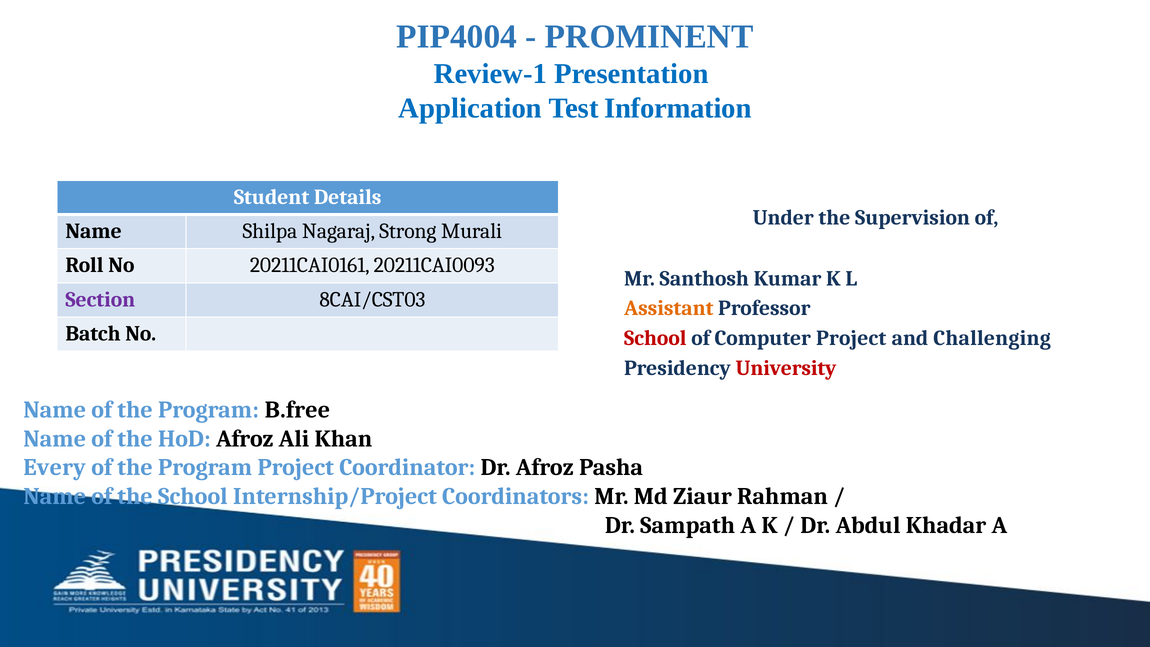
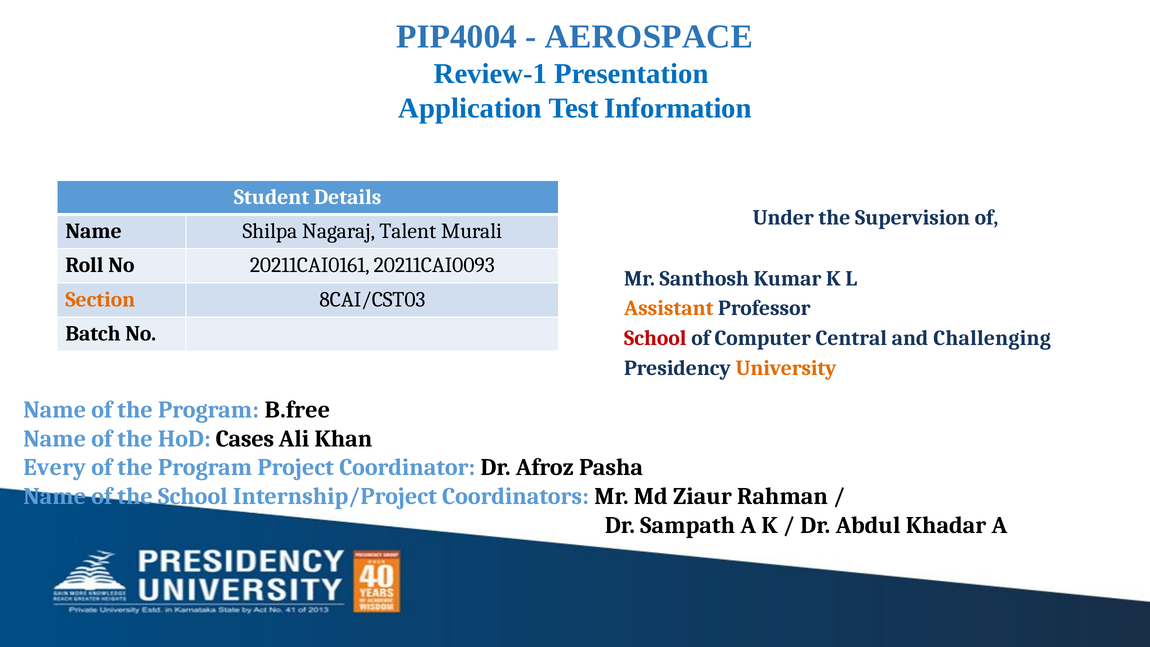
PROMINENT: PROMINENT -> AEROSPACE
Strong: Strong -> Talent
Section colour: purple -> orange
Computer Project: Project -> Central
University colour: red -> orange
HoD Afroz: Afroz -> Cases
